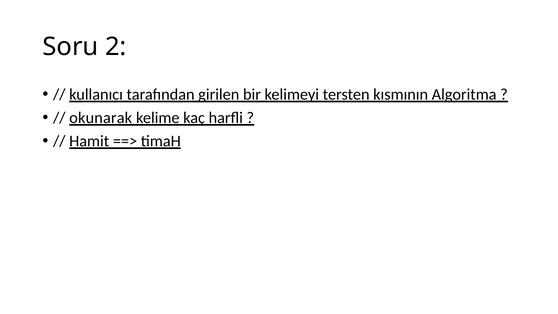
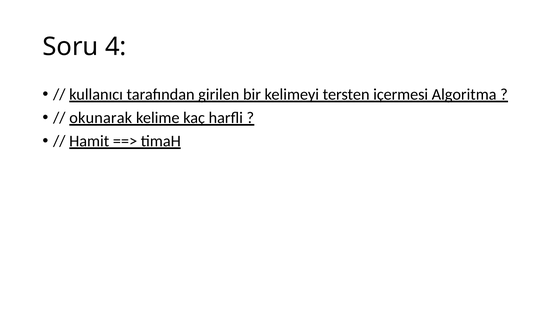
2: 2 -> 4
kısmının: kısmının -> içermesi
